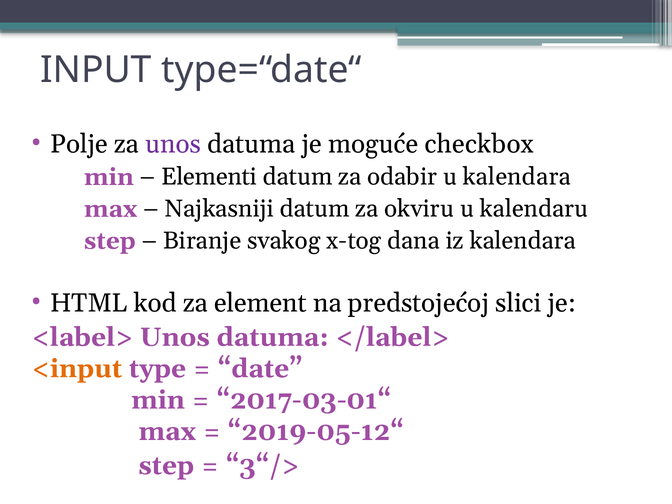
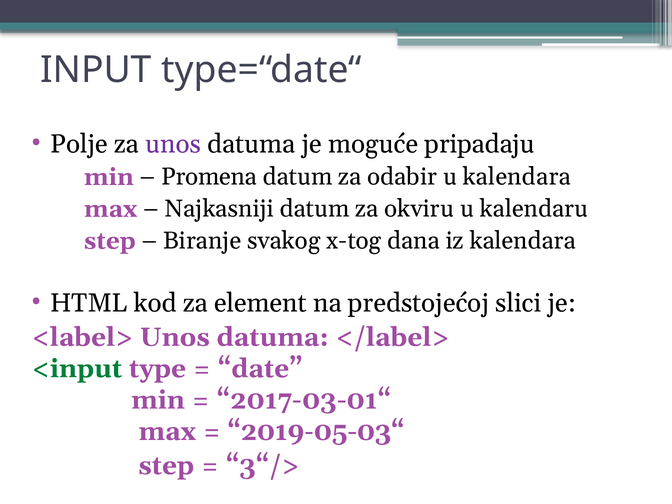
checkbox: checkbox -> pripadaju
Elementi: Elementi -> Promena
<input colour: orange -> green
2019-05-12“: 2019-05-12“ -> 2019-05-03“
